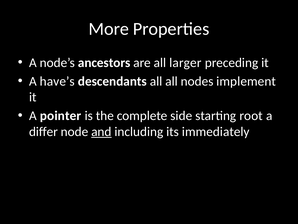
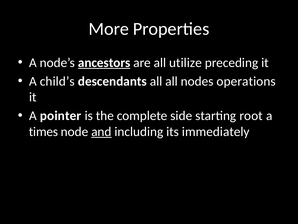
ancestors underline: none -> present
larger: larger -> utilize
have’s: have’s -> child’s
implement: implement -> operations
differ: differ -> times
